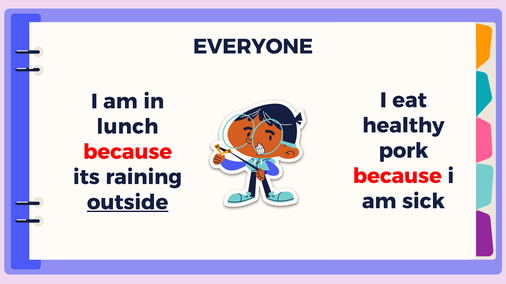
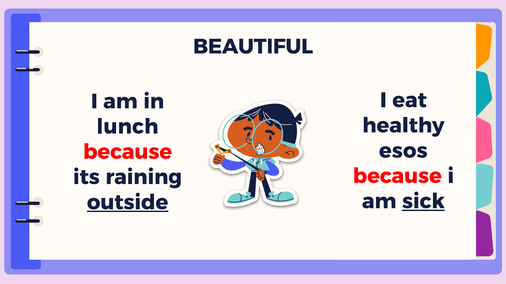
EVERYONE: EVERYONE -> BEAUTIFUL
pork: pork -> esos
sick underline: none -> present
